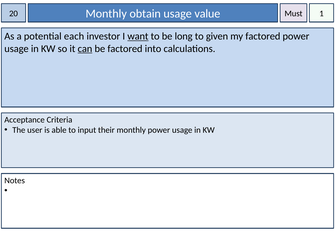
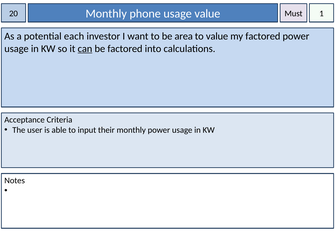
obtain: obtain -> phone
want underline: present -> none
long: long -> area
to given: given -> value
